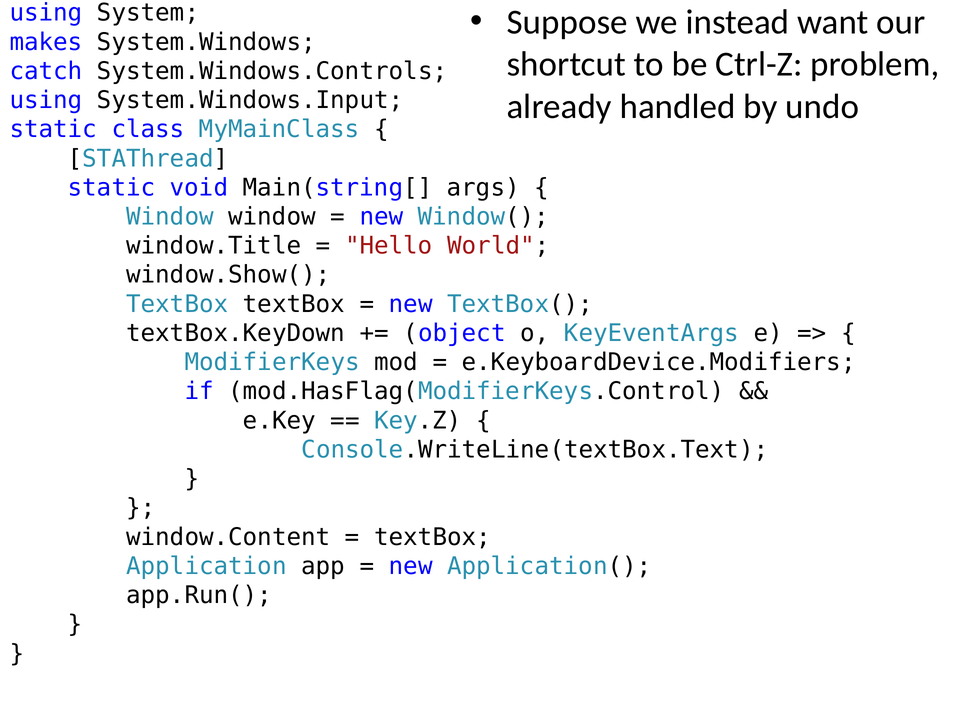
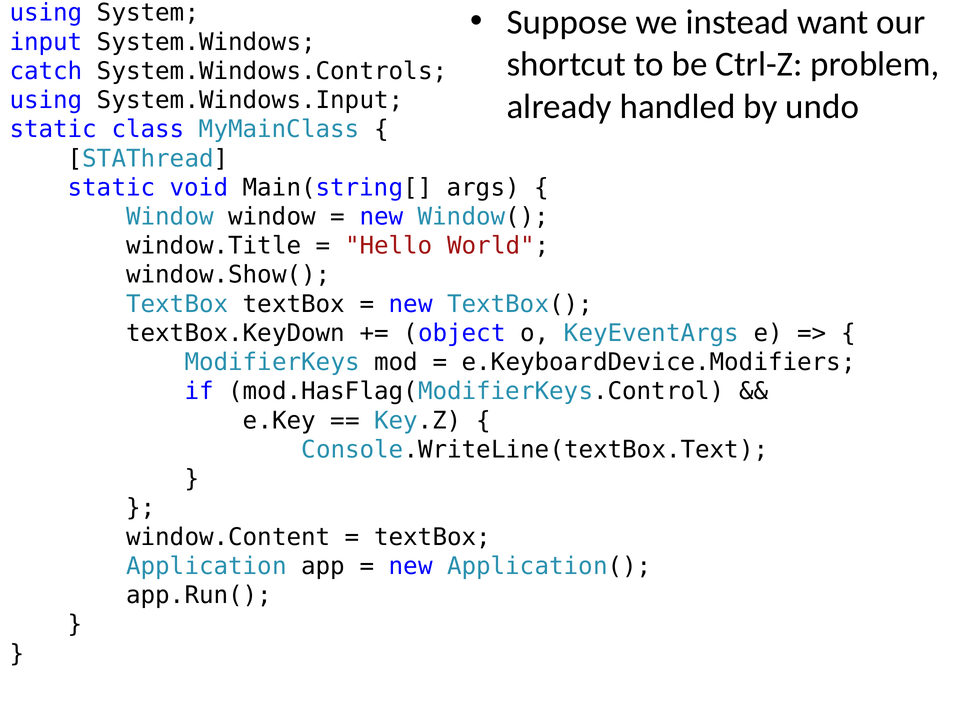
makes: makes -> input
